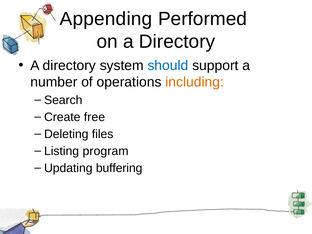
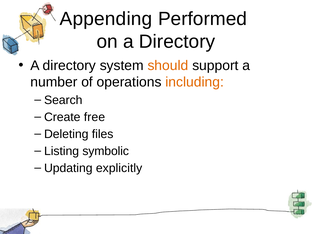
should colour: blue -> orange
program: program -> symbolic
buffering: buffering -> explicitly
